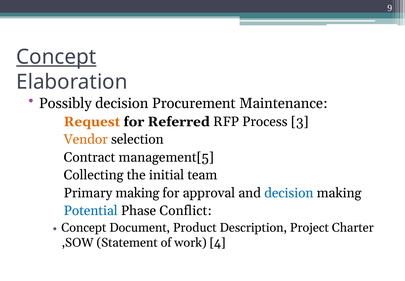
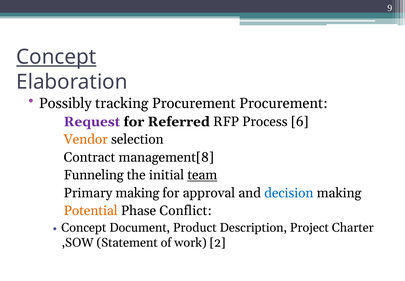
Possibly decision: decision -> tracking
Procurement Maintenance: Maintenance -> Procurement
Request colour: orange -> purple
3: 3 -> 6
management[5: management[5 -> management[8
Collecting: Collecting -> Funneling
team underline: none -> present
Potential colour: blue -> orange
4: 4 -> 2
